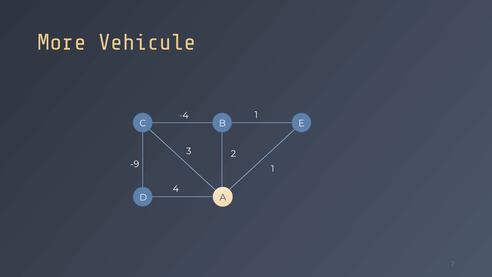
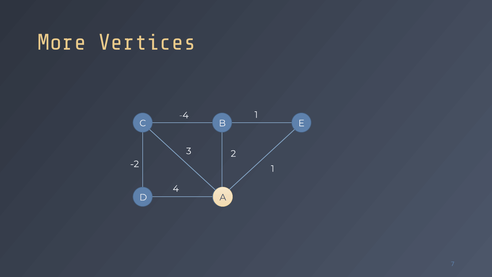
Vehicule: Vehicule -> Vertices
-9: -9 -> -2
